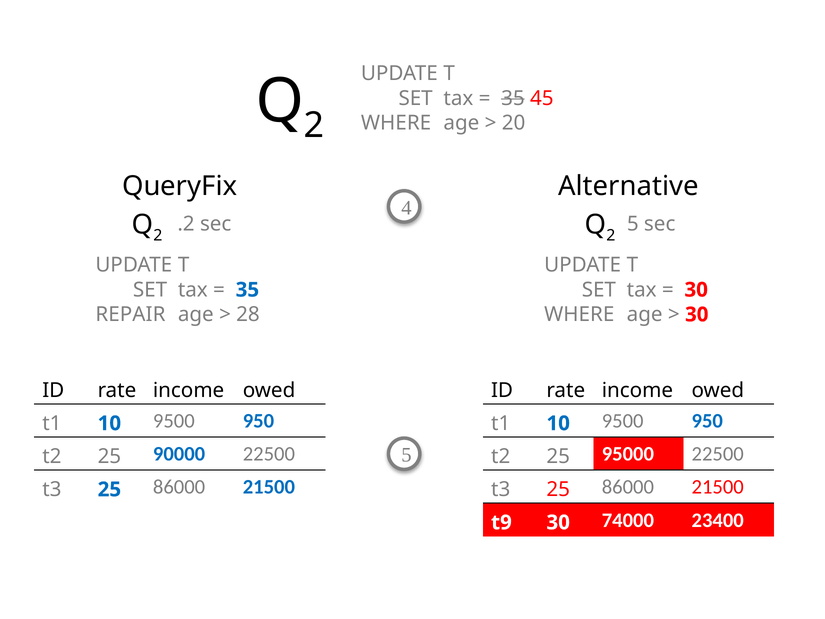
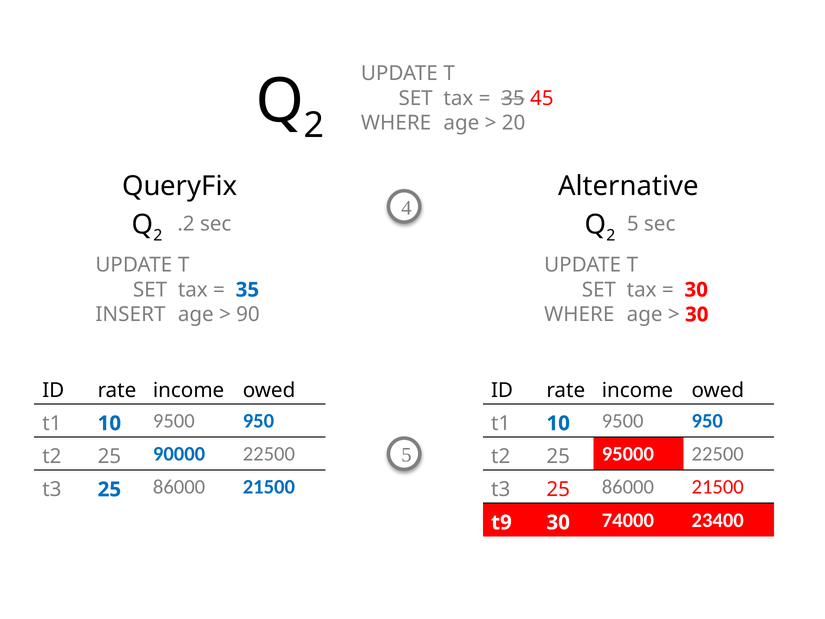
REPAIR: REPAIR -> INSERT
28: 28 -> 90
